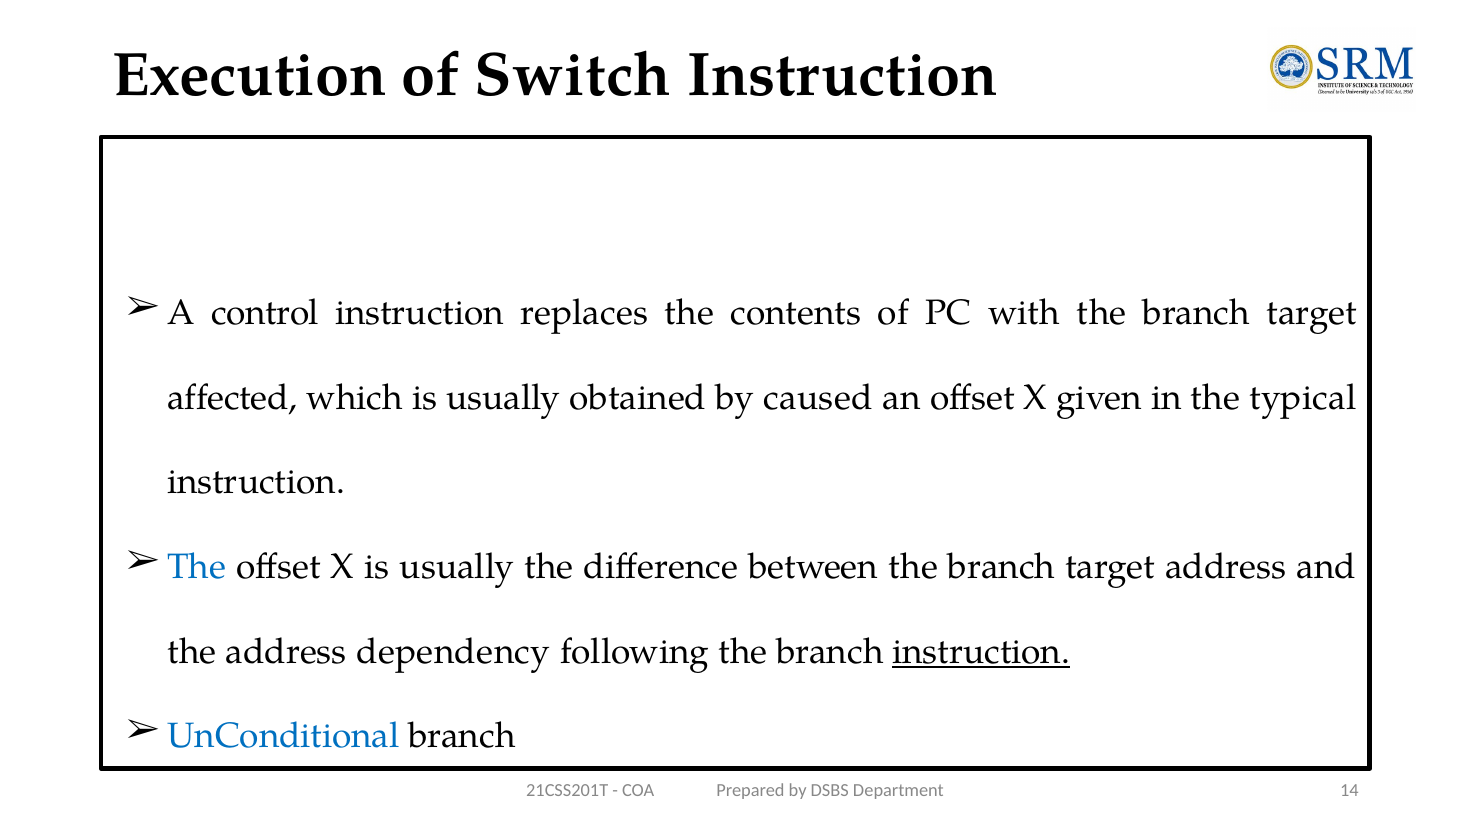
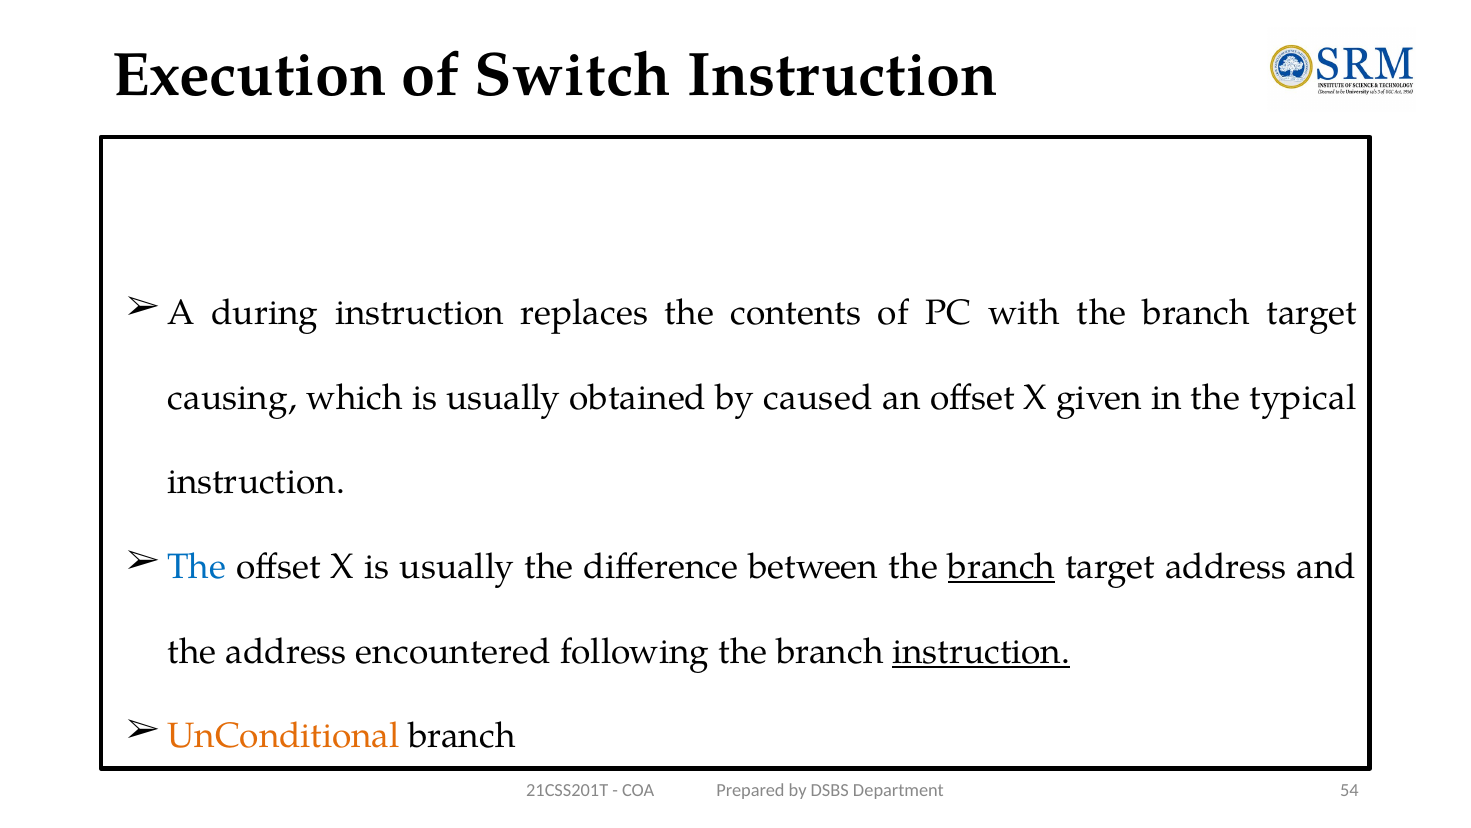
control: control -> during
affected: affected -> causing
branch at (1002, 566) underline: none -> present
dependency: dependency -> encountered
UnConditional colour: blue -> orange
14: 14 -> 54
